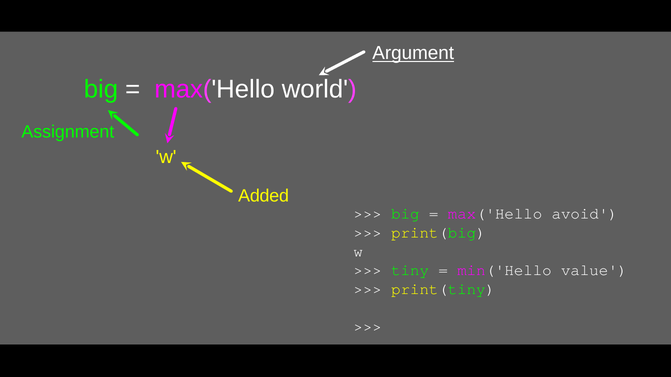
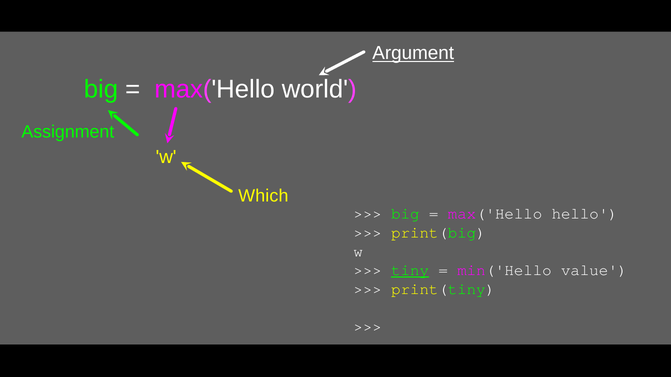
Added: Added -> Which
avoid: avoid -> hello
tiny underline: none -> present
